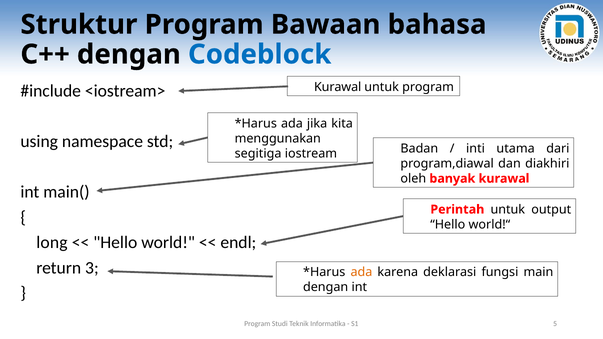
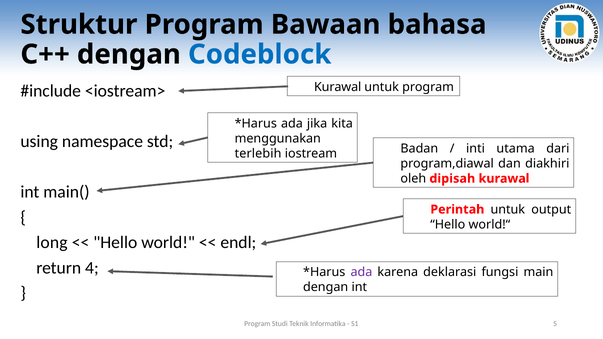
segitiga: segitiga -> terlebih
banyak: banyak -> dipisah
3: 3 -> 4
ada at (361, 272) colour: orange -> purple
